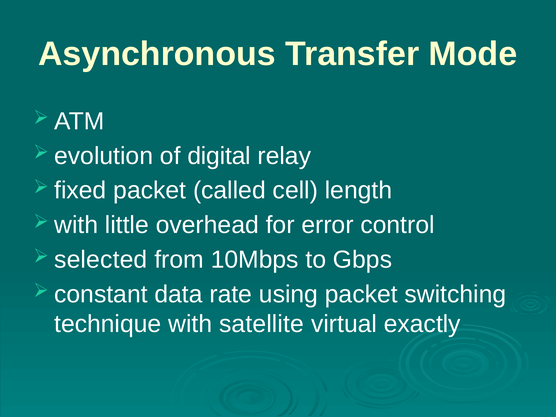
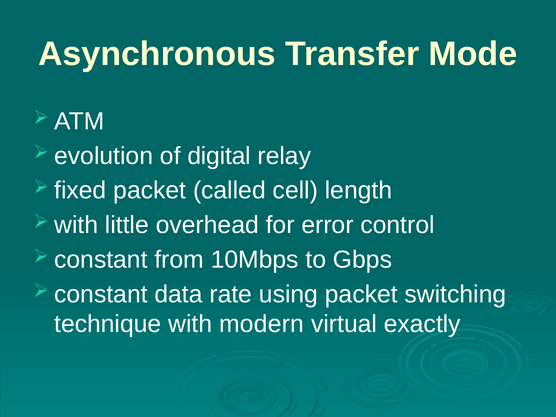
selected at (101, 260): selected -> constant
satellite: satellite -> modern
